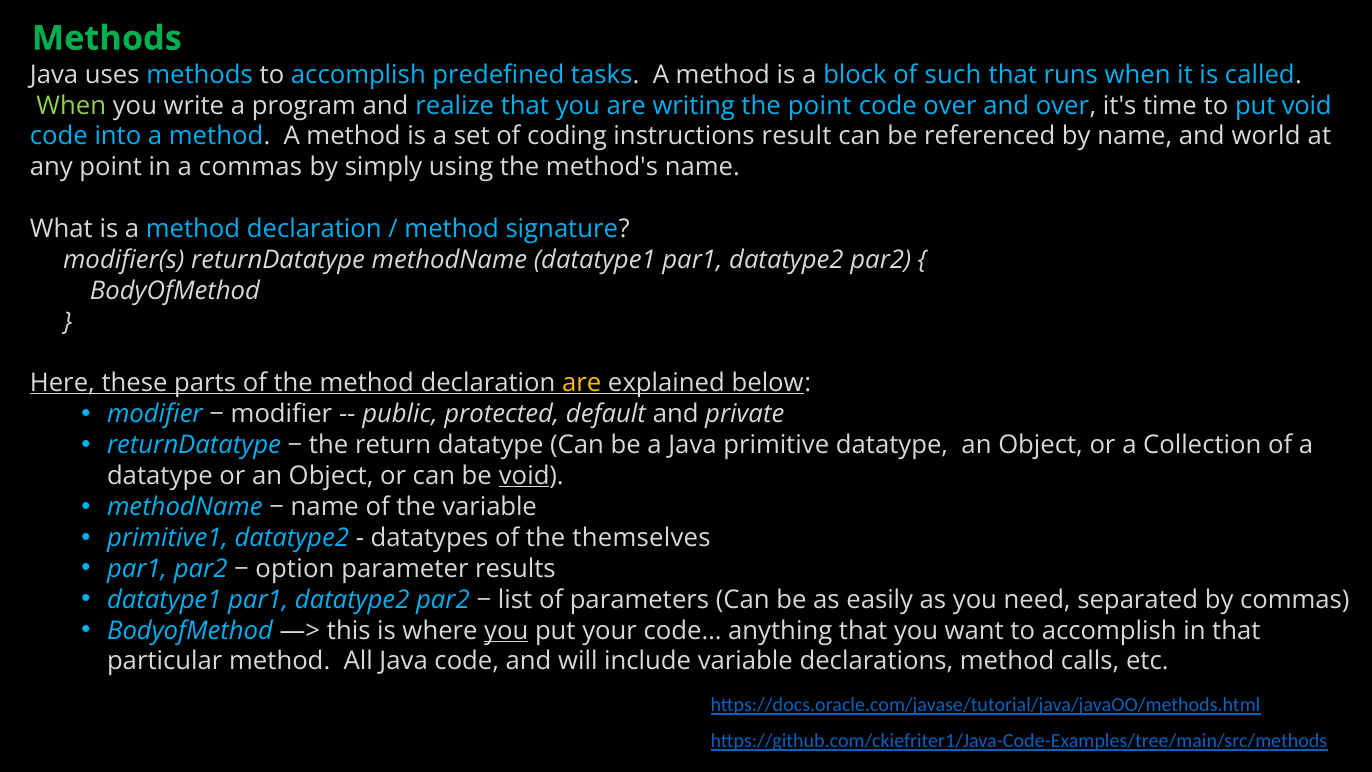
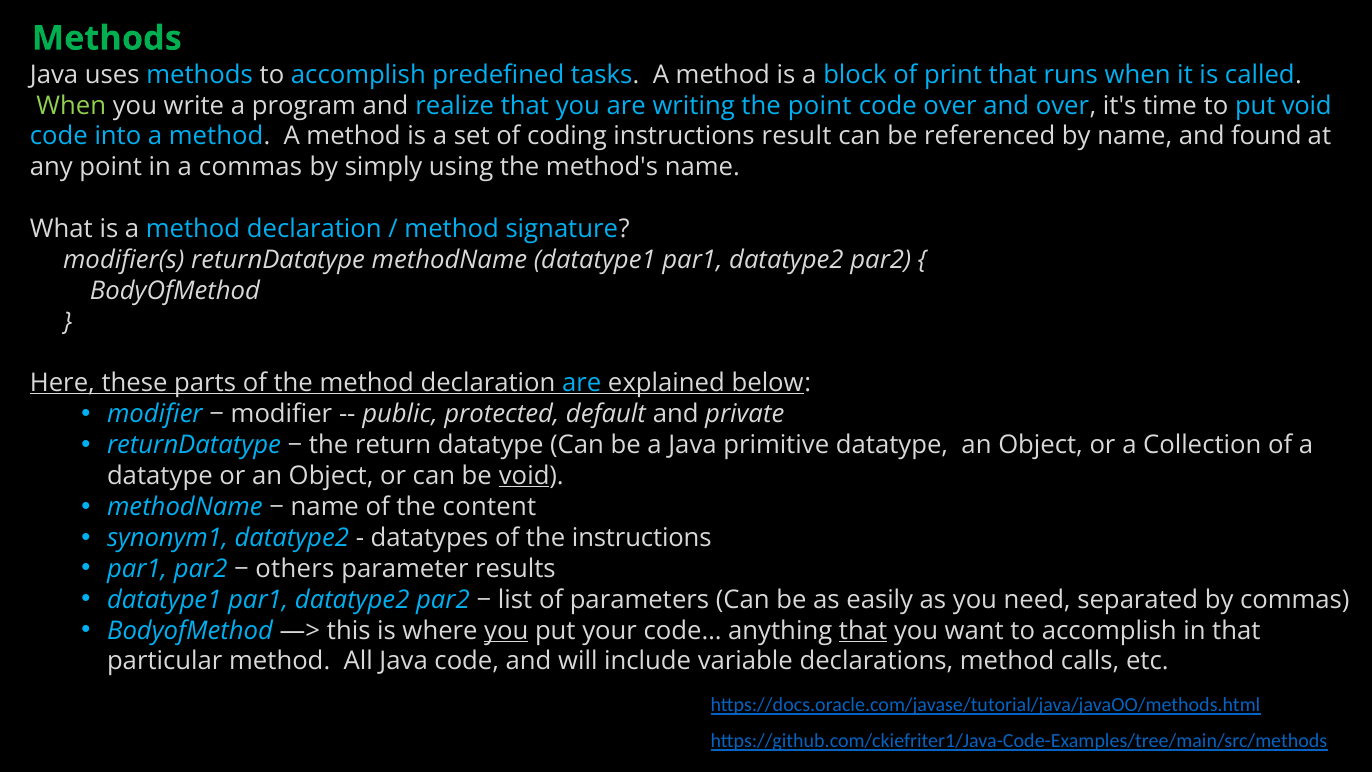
such: such -> print
world: world -> found
are at (582, 383) colour: yellow -> light blue
the variable: variable -> content
primitive1: primitive1 -> synonym1
the themselves: themselves -> instructions
option: option -> others
that at (863, 630) underline: none -> present
